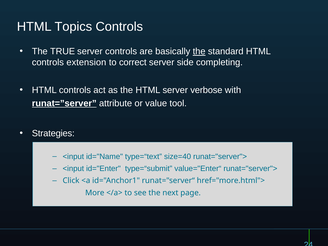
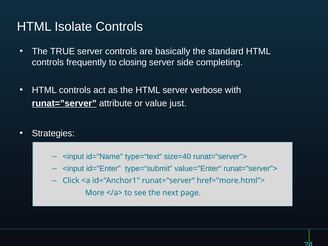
Topics: Topics -> Isolate
the at (199, 51) underline: present -> none
extension: extension -> frequently
correct: correct -> closing
tool: tool -> just
